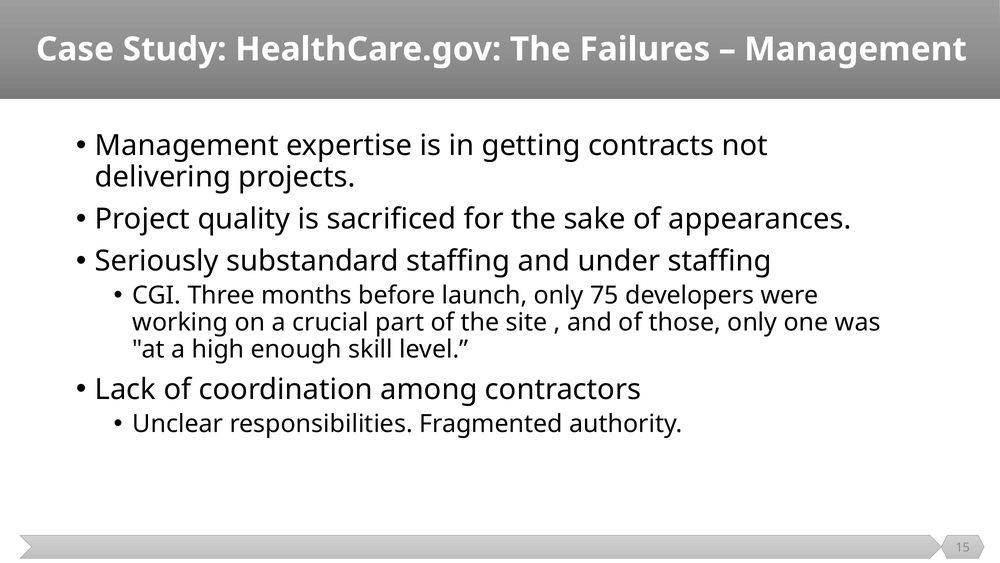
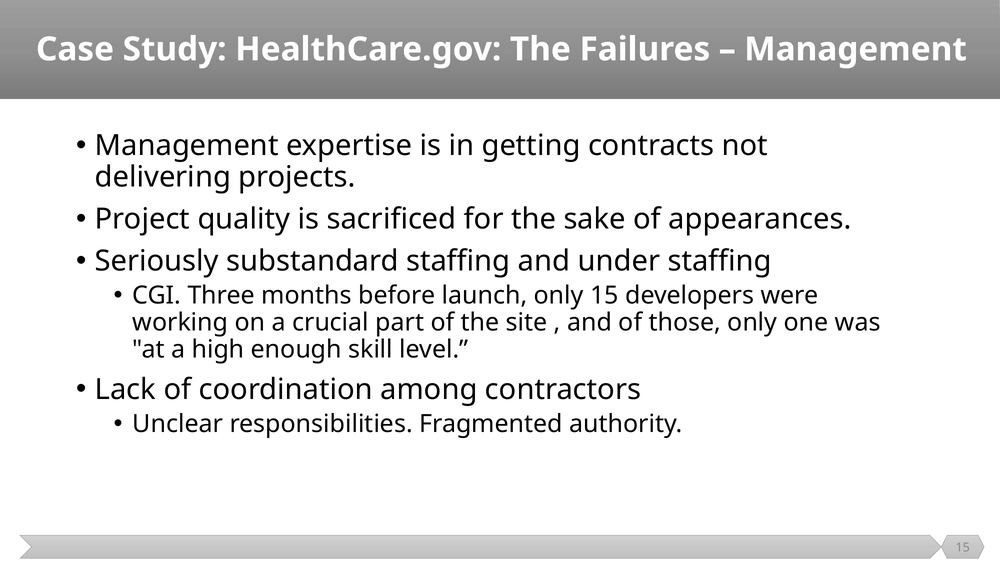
only 75: 75 -> 15
